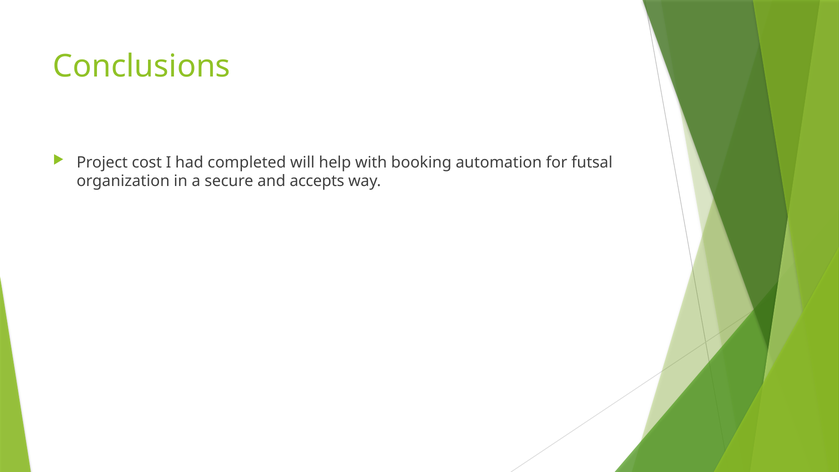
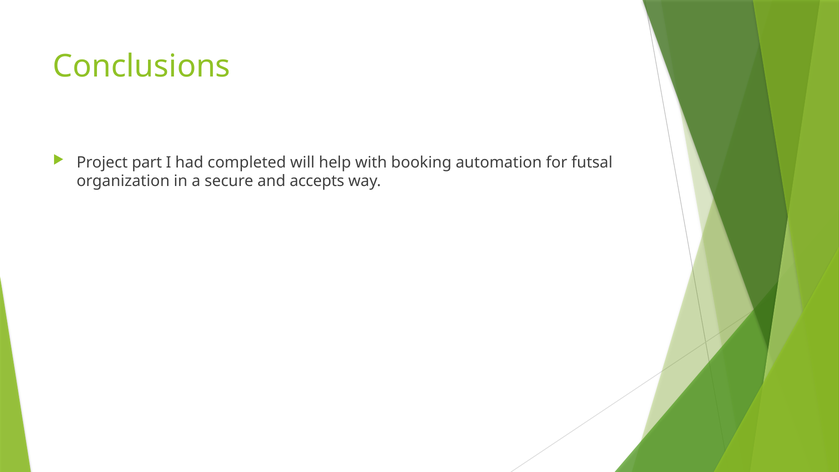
cost: cost -> part
